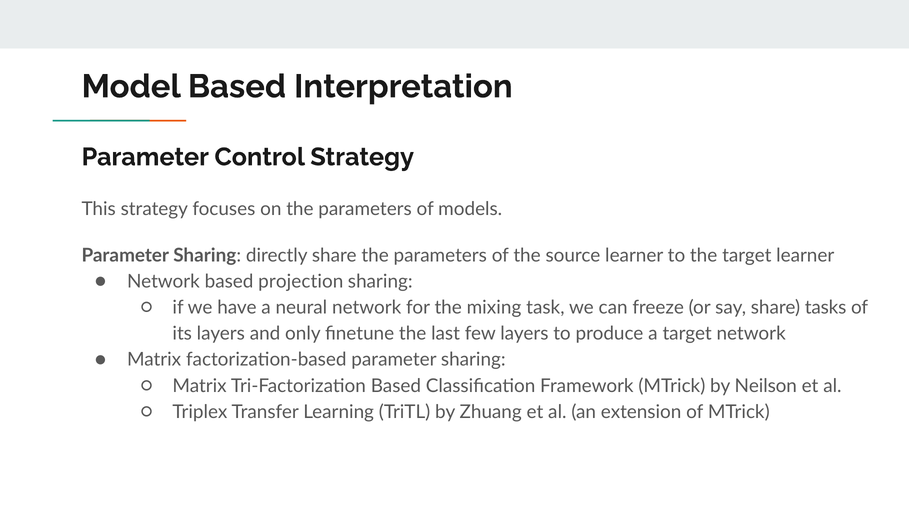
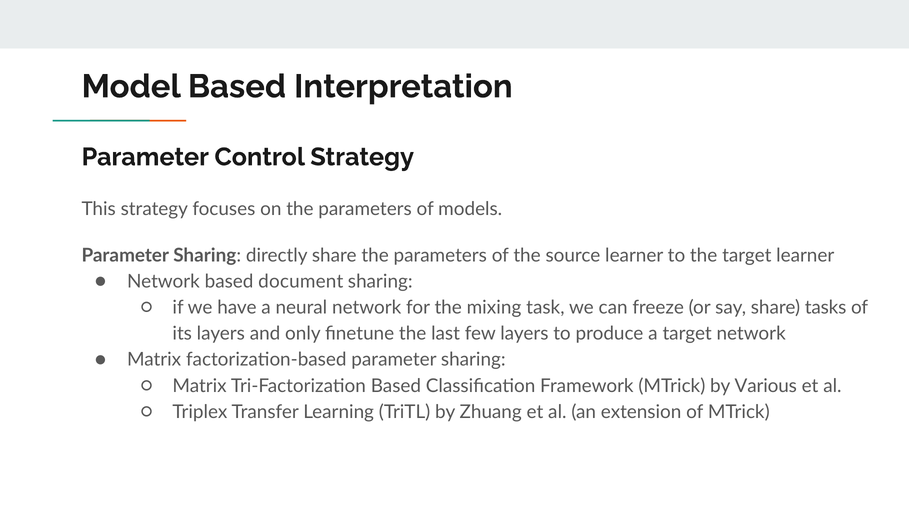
projection: projection -> document
Neilson: Neilson -> Various
